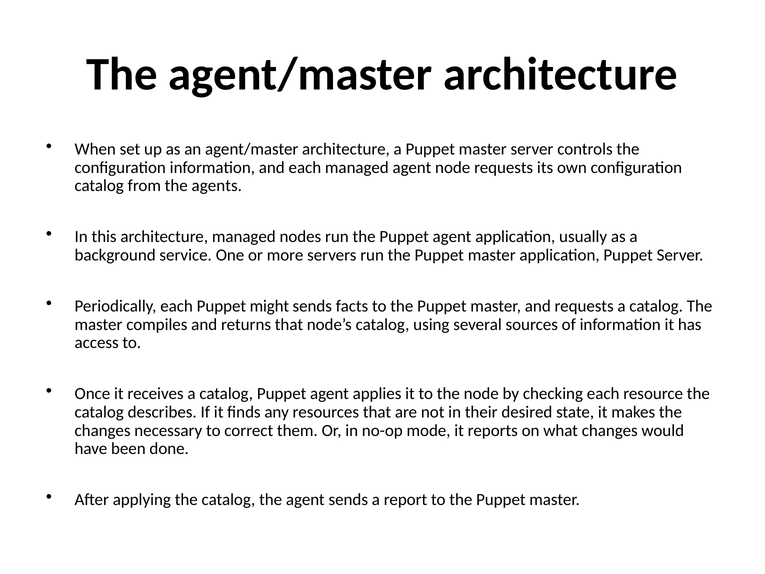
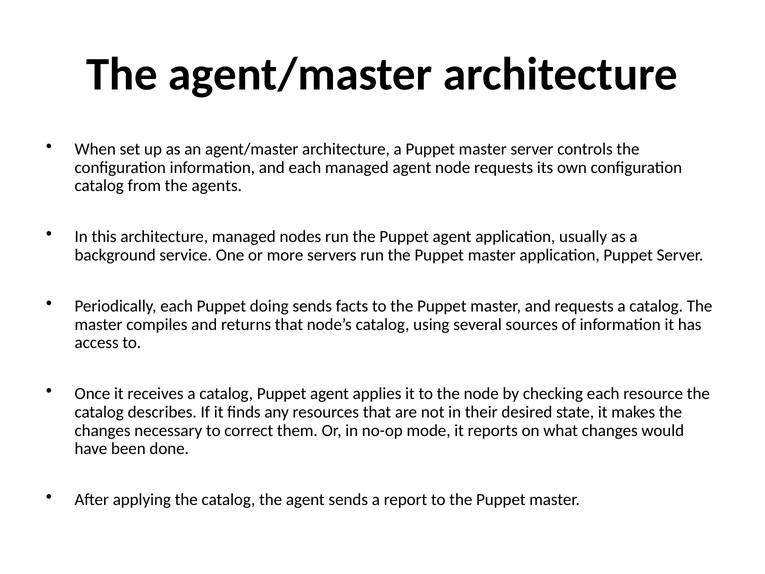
might: might -> doing
